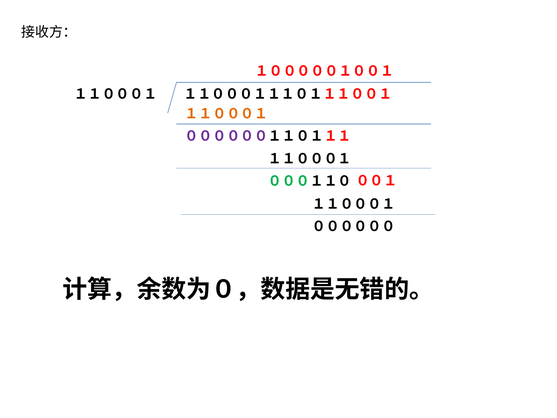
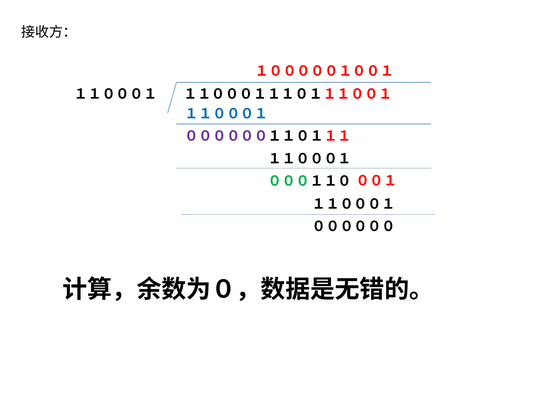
１１０００１ at (226, 114) colour: orange -> blue
